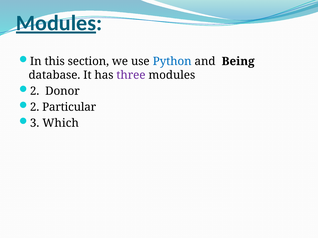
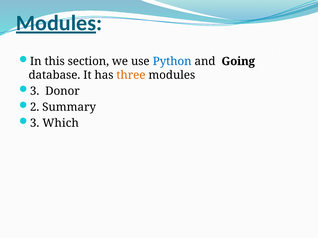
Being: Being -> Going
three colour: purple -> orange
2 at (35, 91): 2 -> 3
Particular: Particular -> Summary
